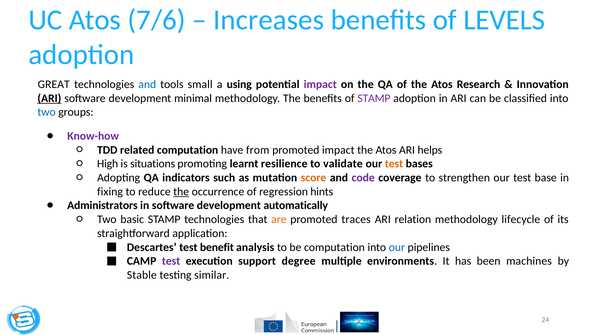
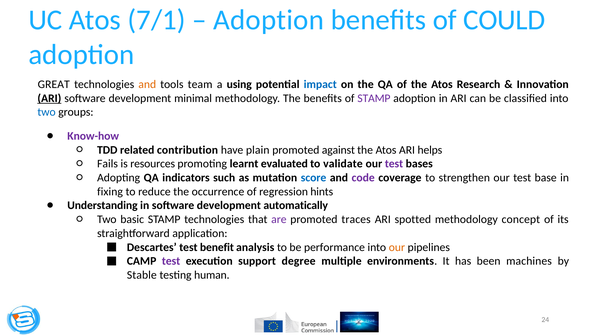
7/6: 7/6 -> 7/1
Increases at (269, 20): Increases -> Adoption
LEVELS: LEVELS -> COULD
and at (147, 84) colour: blue -> orange
small: small -> team
impact at (320, 84) colour: purple -> blue
related computation: computation -> contribution
from: from -> plain
promoted impact: impact -> against
High: High -> Fails
situations: situations -> resources
resilience: resilience -> evaluated
test at (394, 164) colour: orange -> purple
score colour: orange -> blue
the at (181, 192) underline: present -> none
Administrators: Administrators -> Understanding
are colour: orange -> purple
relation: relation -> spotted
lifecycle: lifecycle -> concept
be computation: computation -> performance
our at (397, 247) colour: blue -> orange
similar: similar -> human
